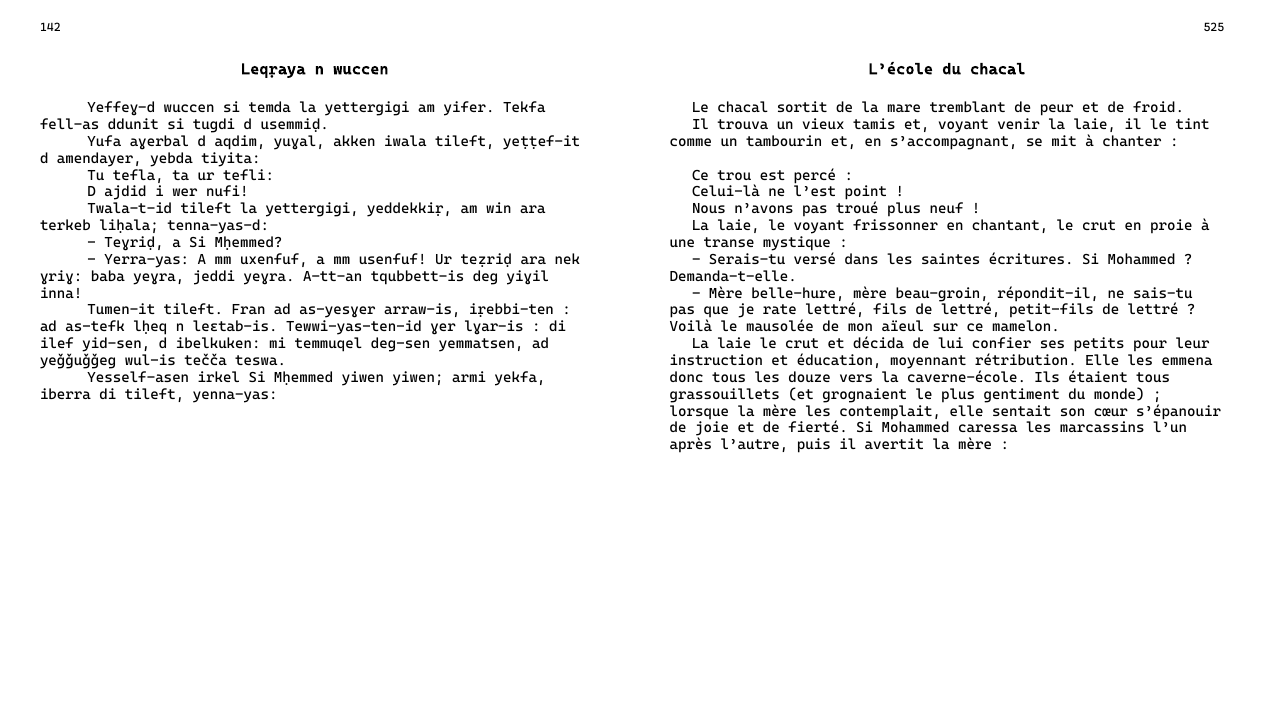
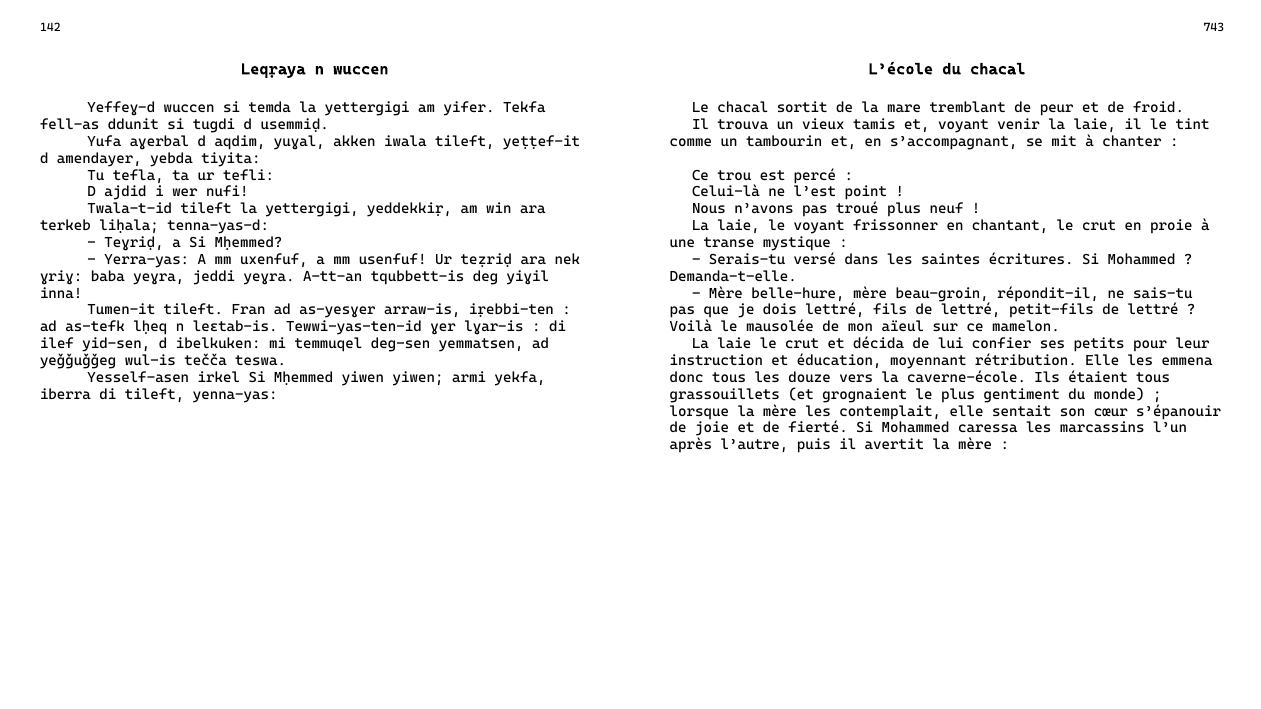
525: 525 -> 743
rate: rate -> dois
